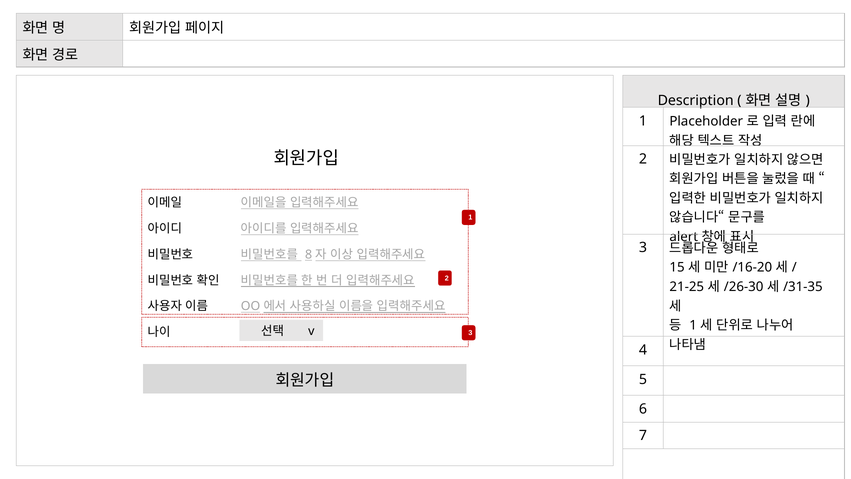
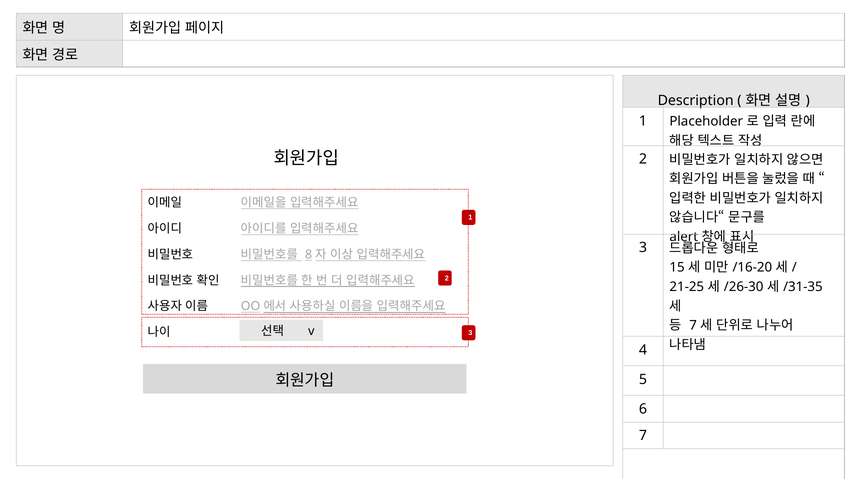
1 at (693, 325): 1 -> 7
